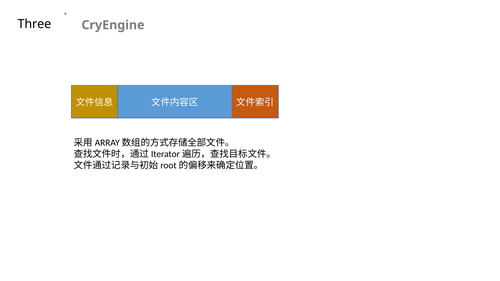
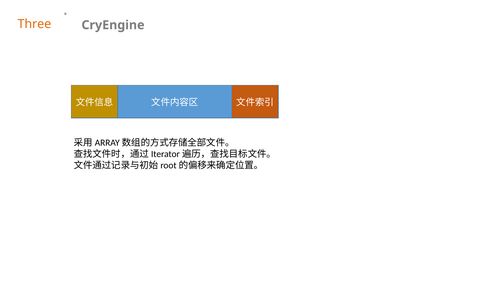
Three colour: black -> orange
